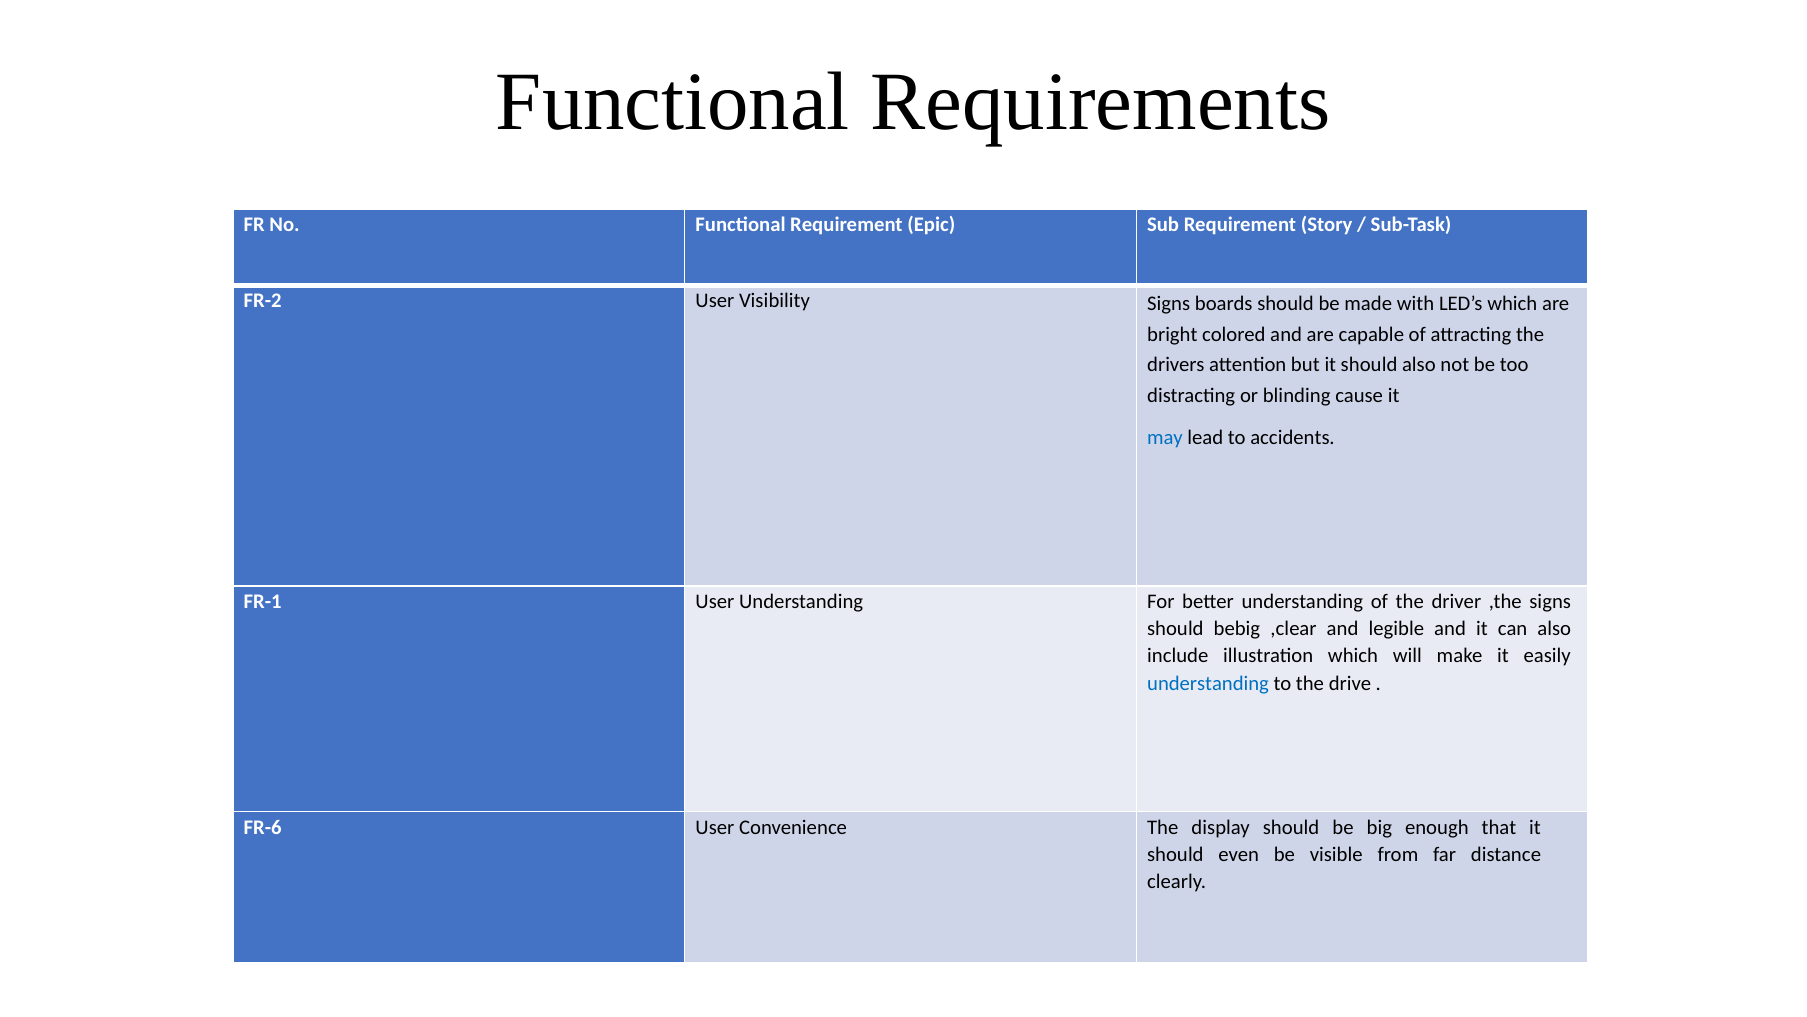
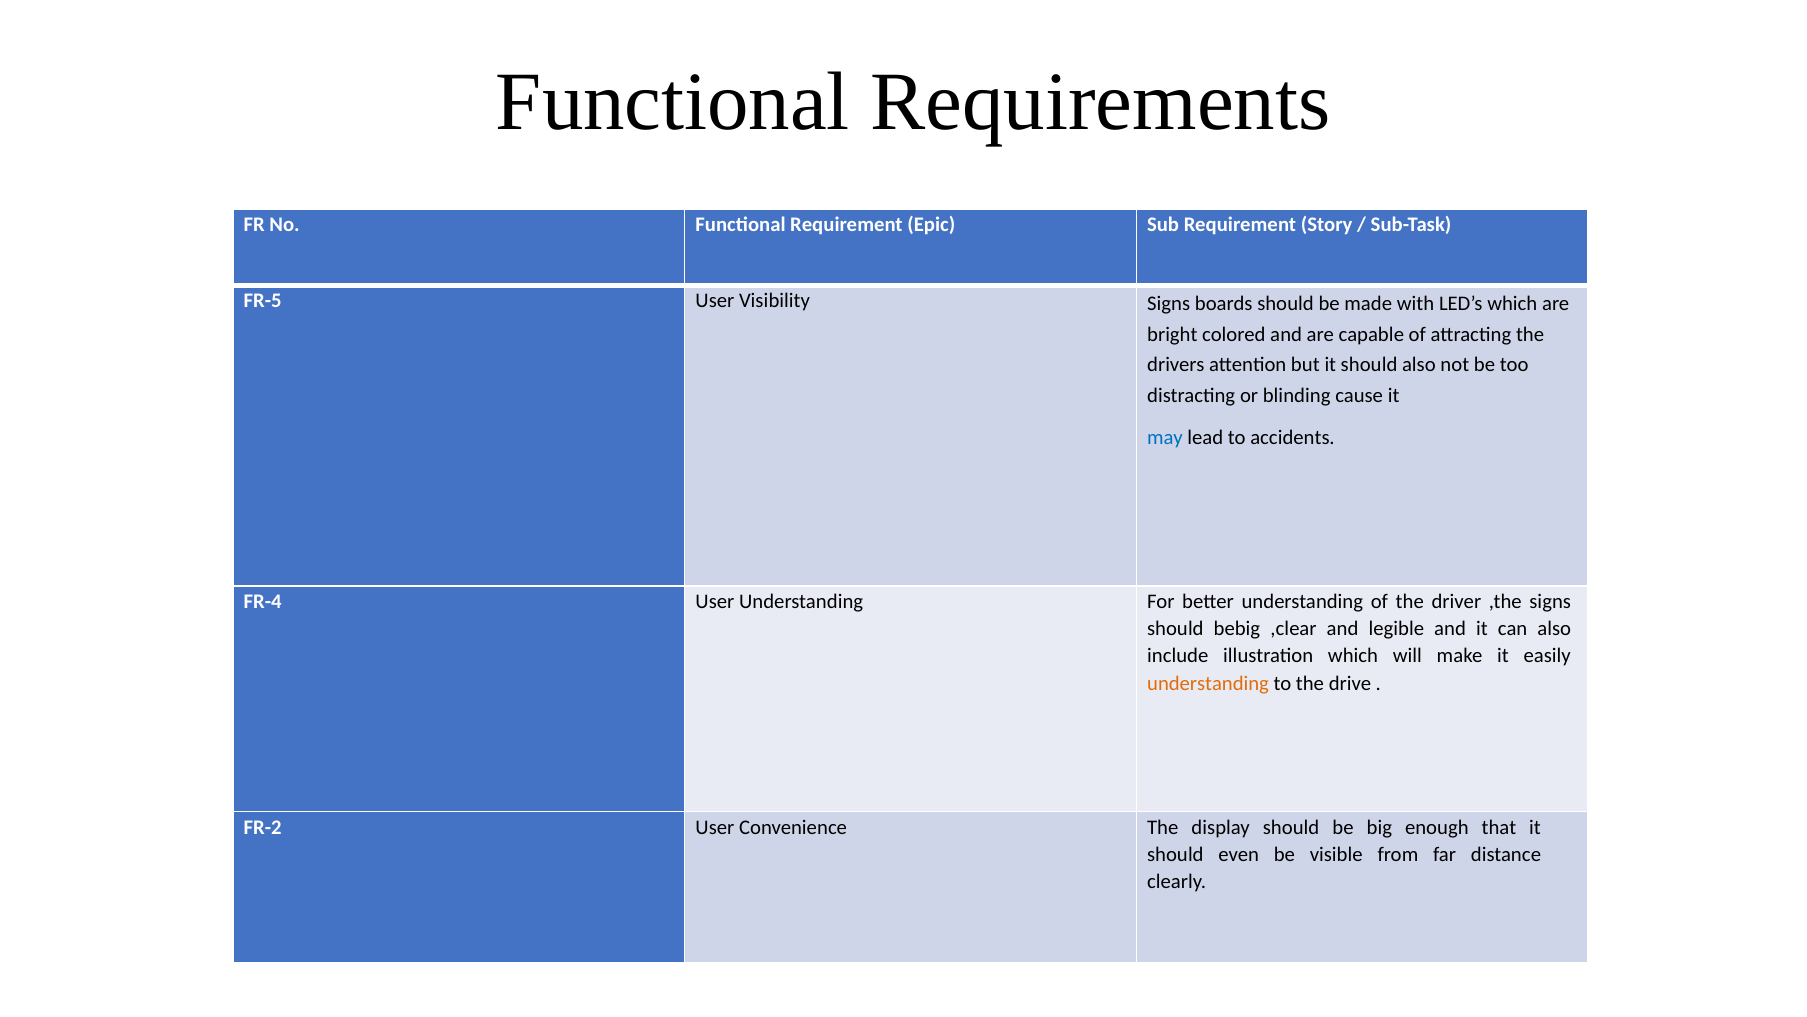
FR-2: FR-2 -> FR-5
FR-1: FR-1 -> FR-4
understanding at (1208, 683) colour: blue -> orange
FR-6: FR-6 -> FR-2
